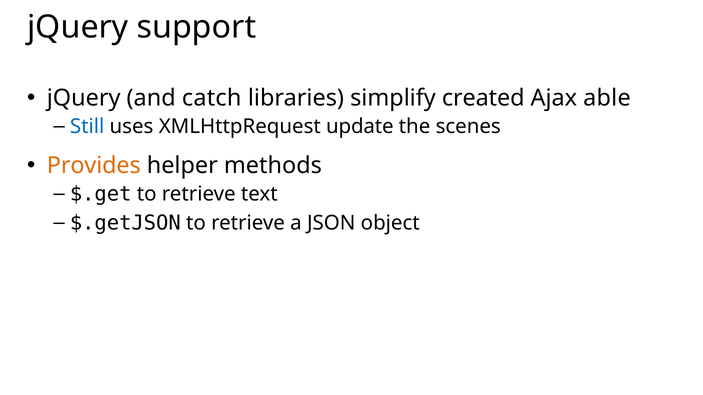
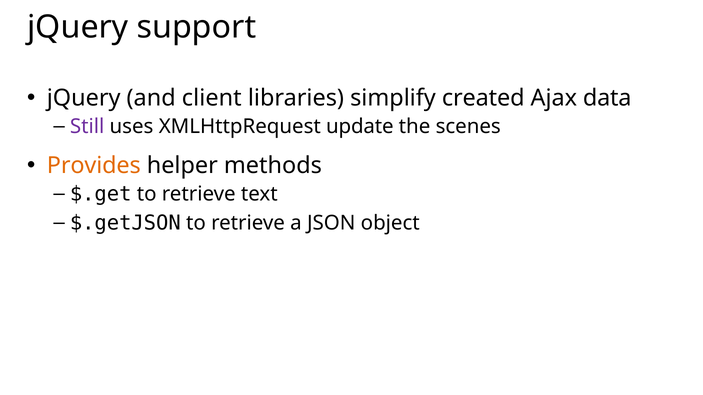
catch: catch -> client
able: able -> data
Still colour: blue -> purple
